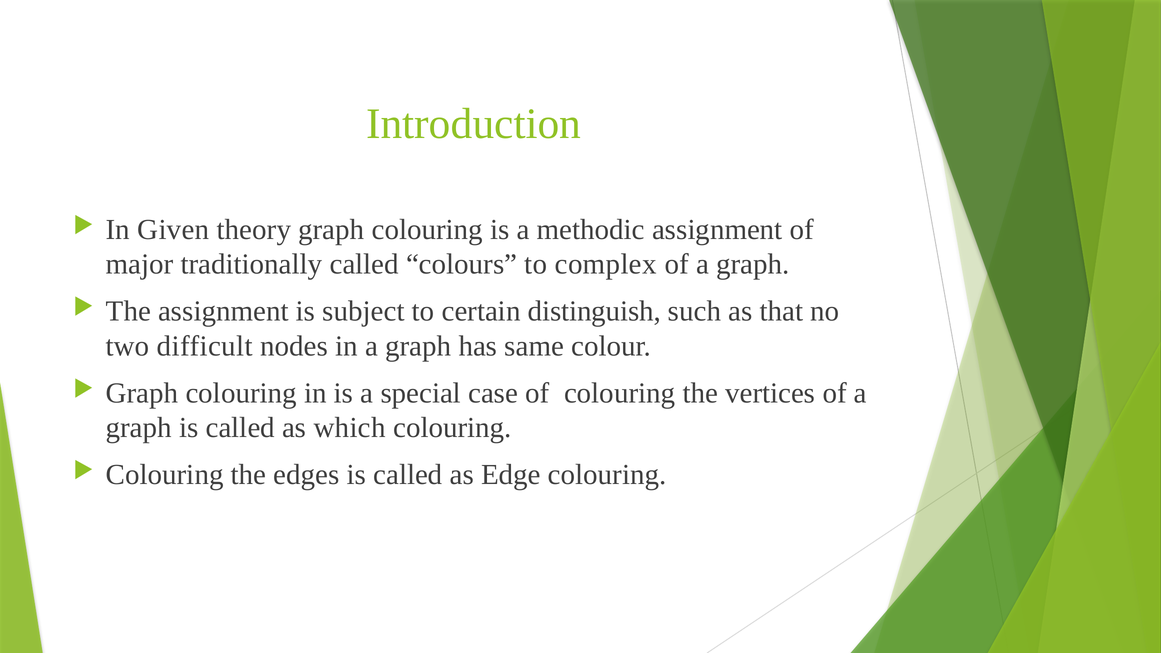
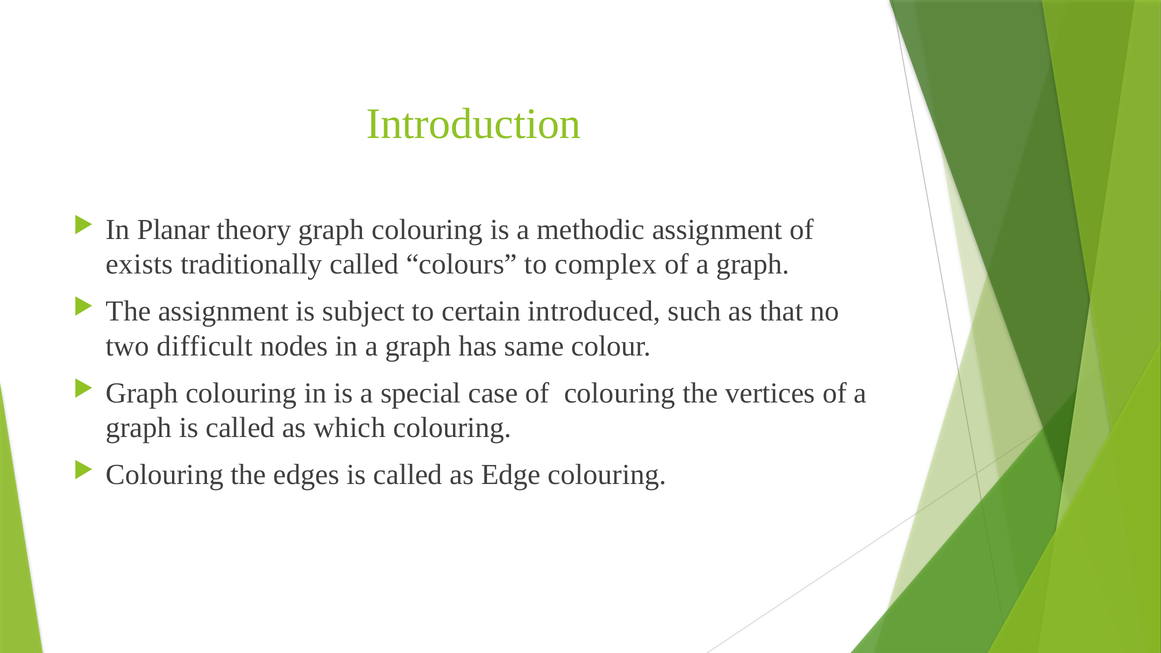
Given: Given -> Planar
major: major -> exists
distinguish: distinguish -> introduced
